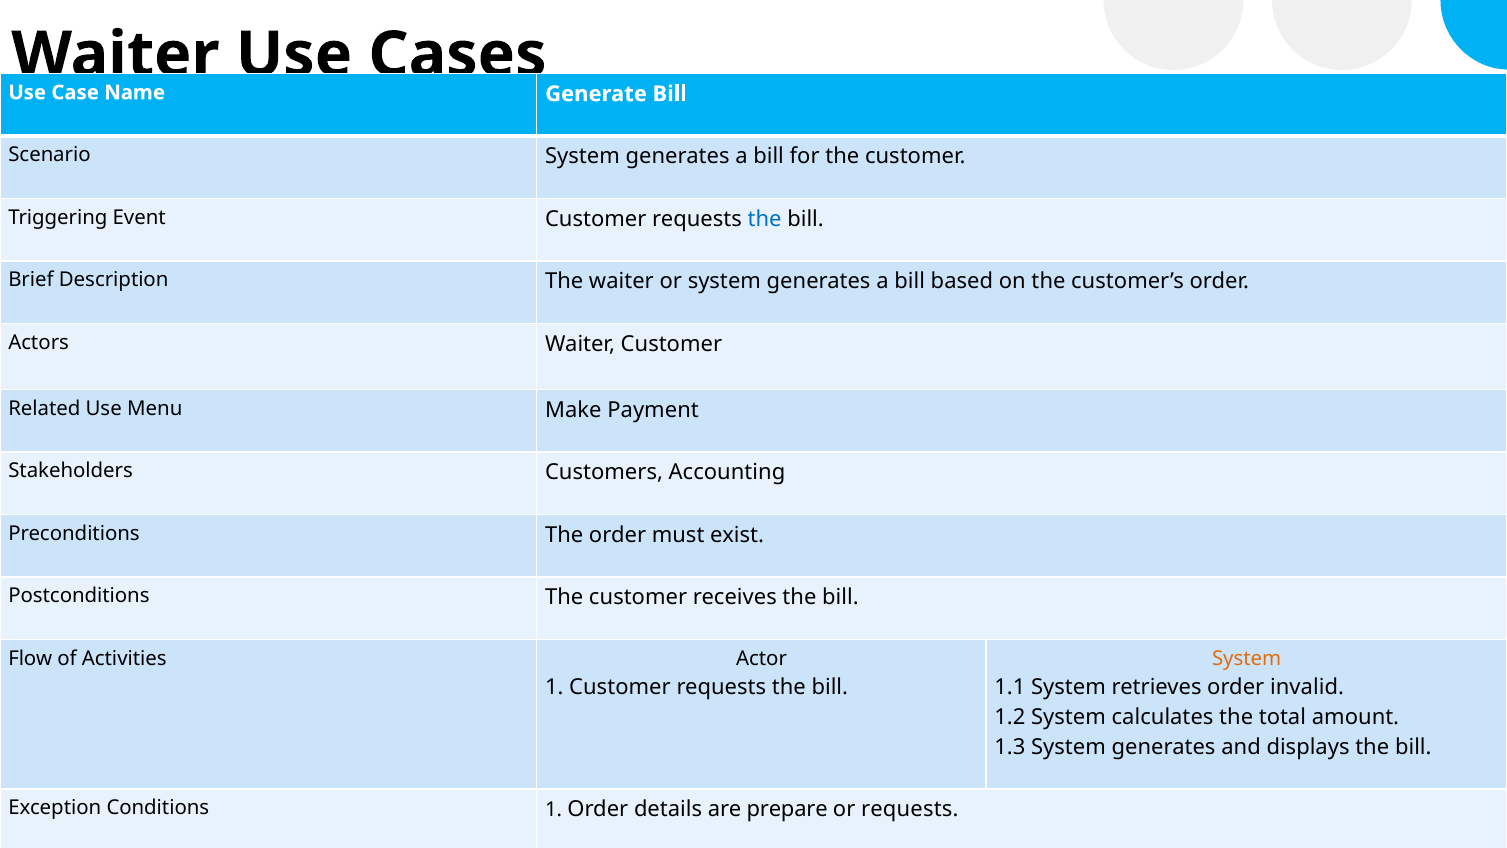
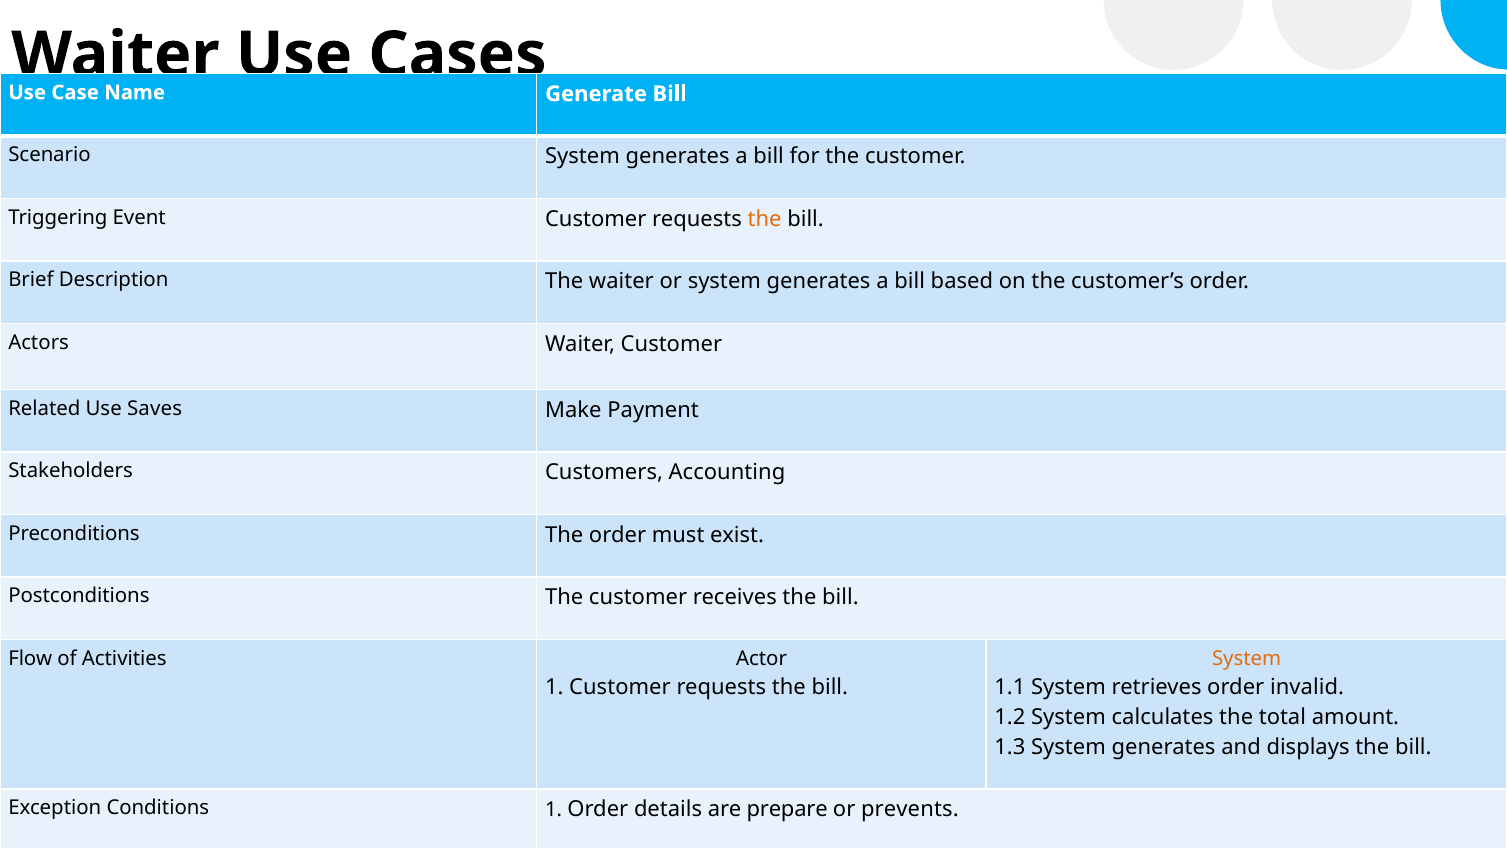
the at (765, 219) colour: blue -> orange
Menu: Menu -> Saves
or requests: requests -> prevents
